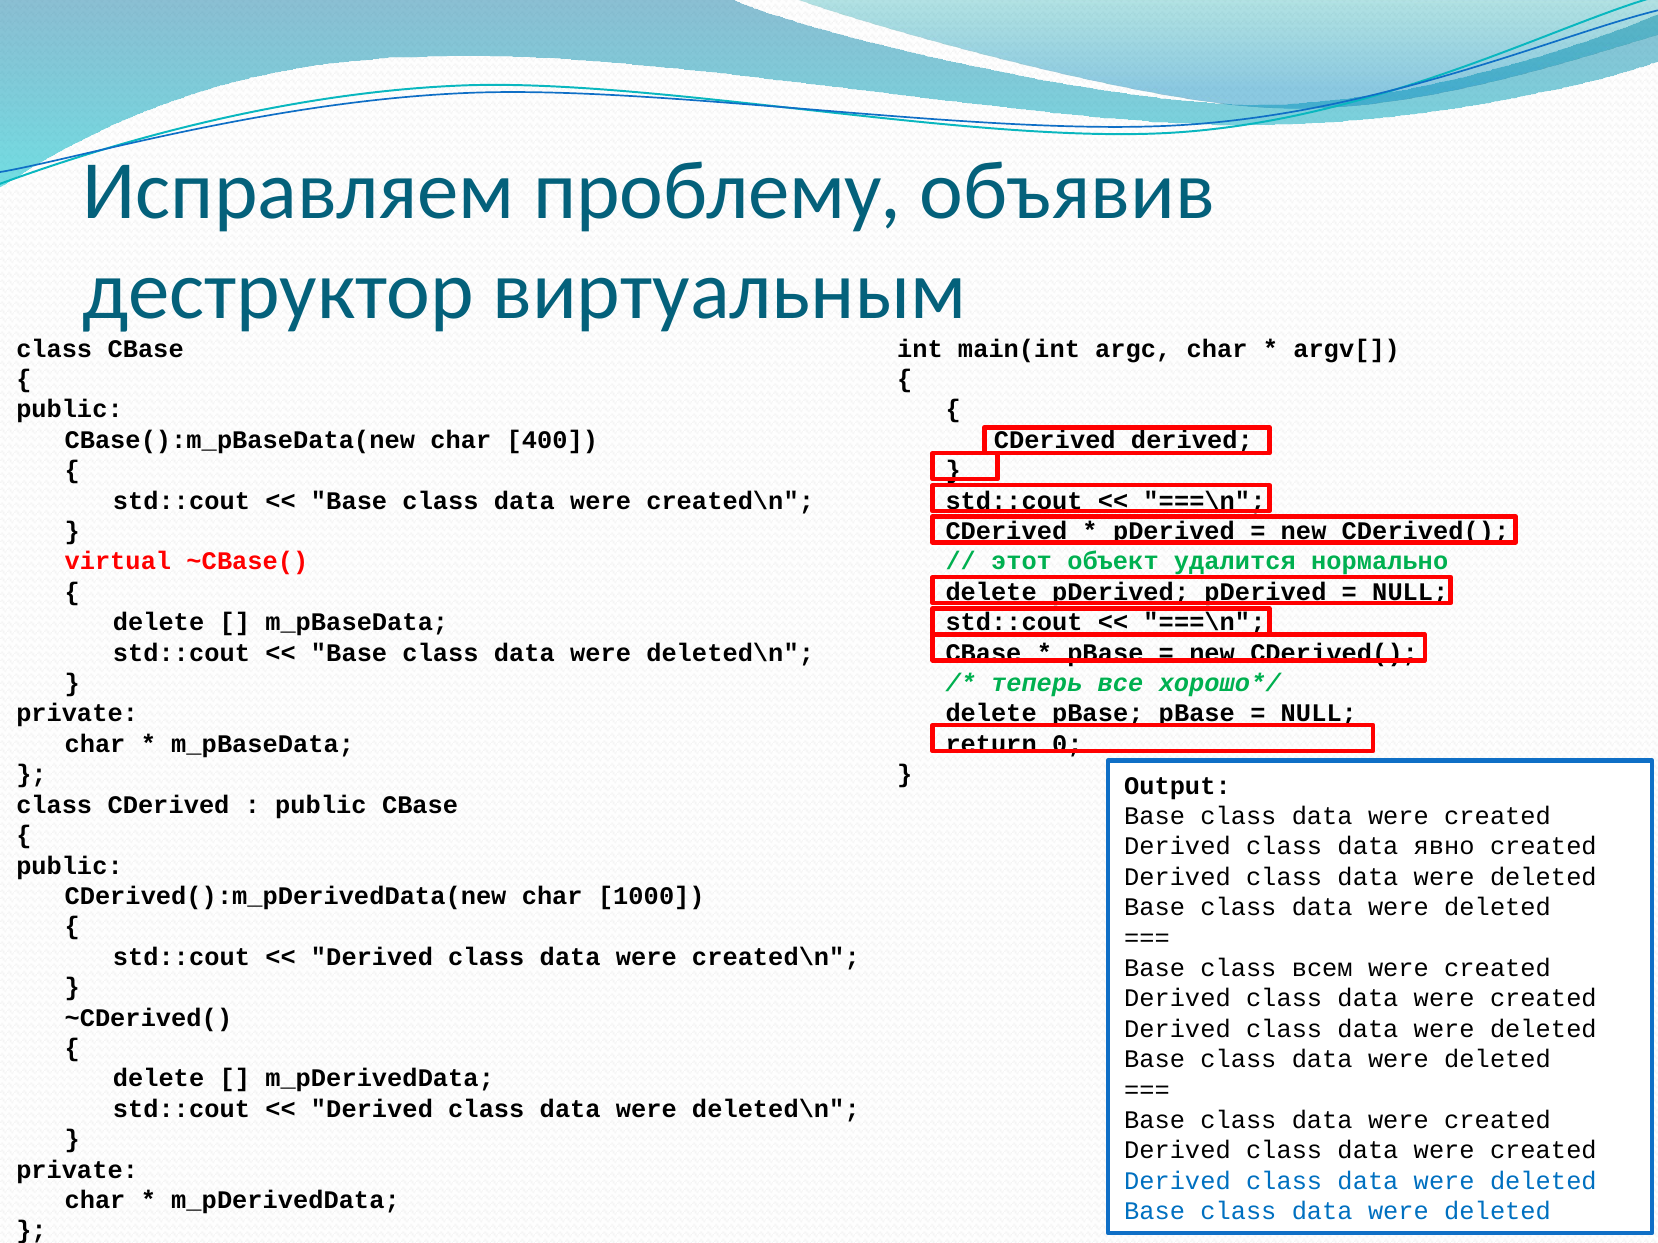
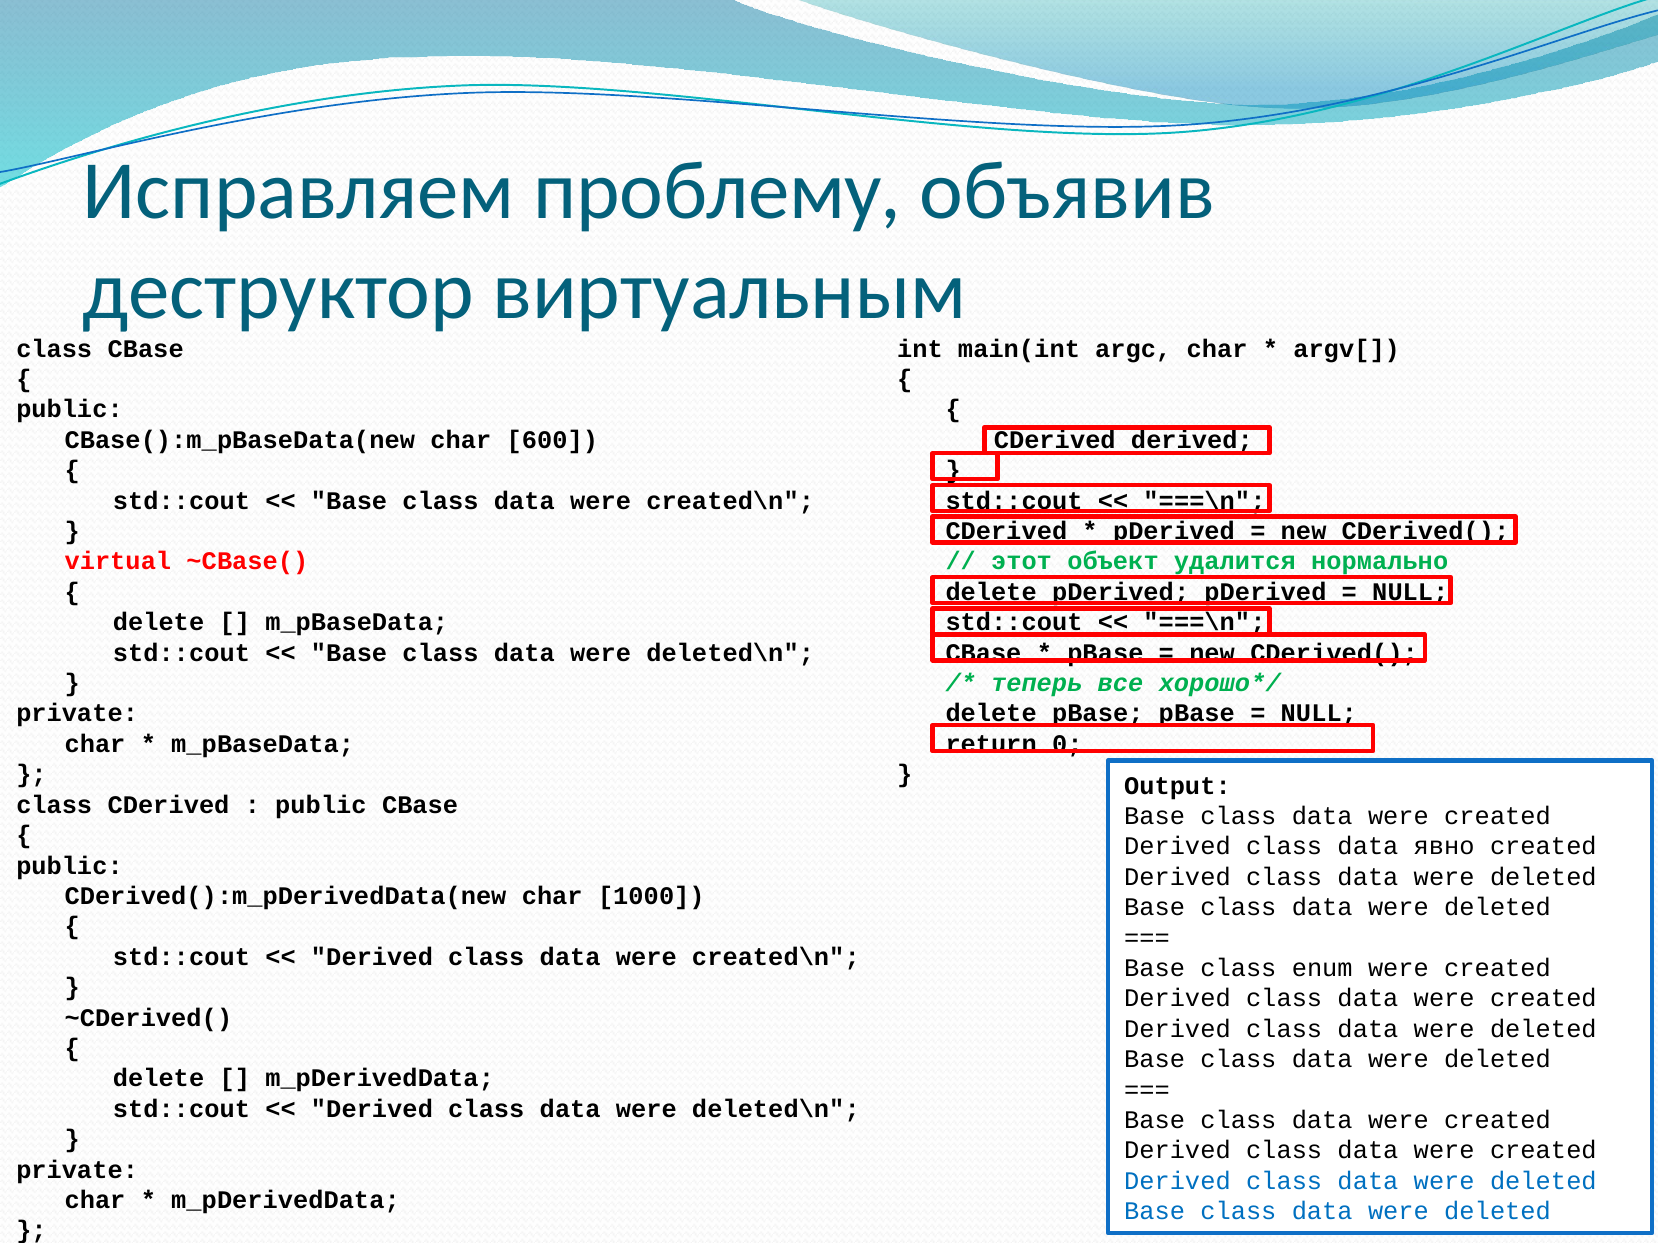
400: 400 -> 600
всем: всем -> enum
